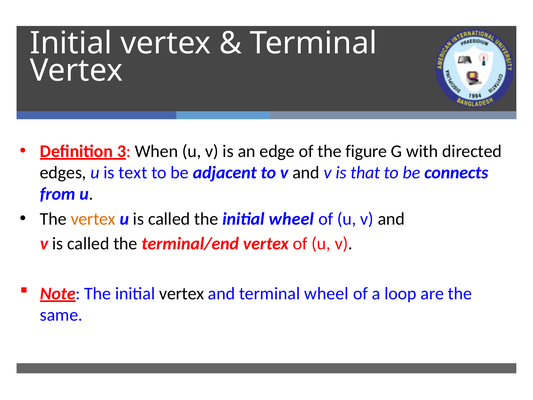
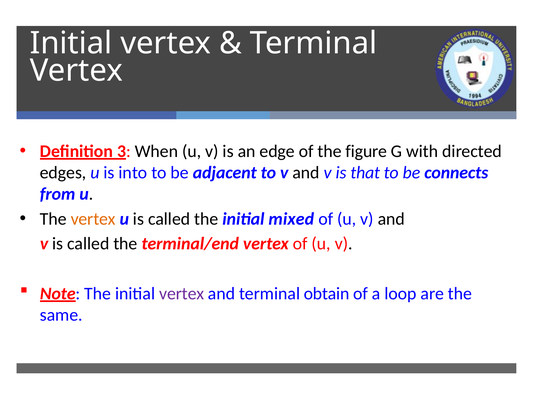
text: text -> into
initial wheel: wheel -> mixed
vertex at (182, 293) colour: black -> purple
terminal wheel: wheel -> obtain
